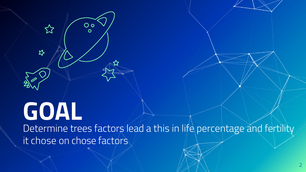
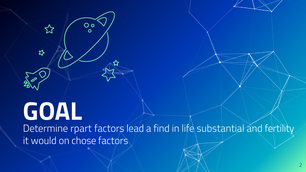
trees: trees -> rpart
this: this -> find
percentage: percentage -> substantial
it chose: chose -> would
